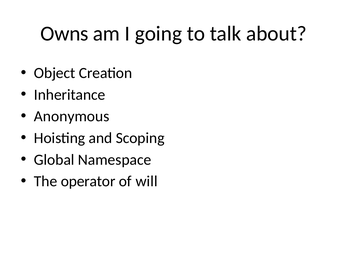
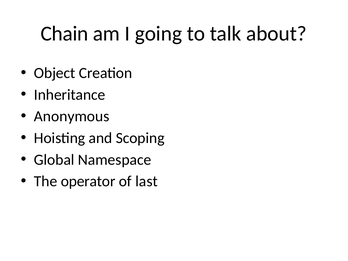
Owns: Owns -> Chain
will: will -> last
